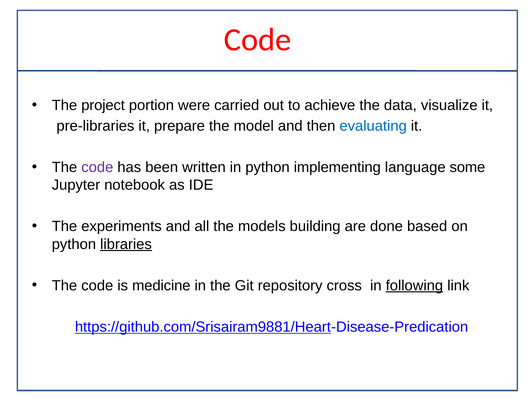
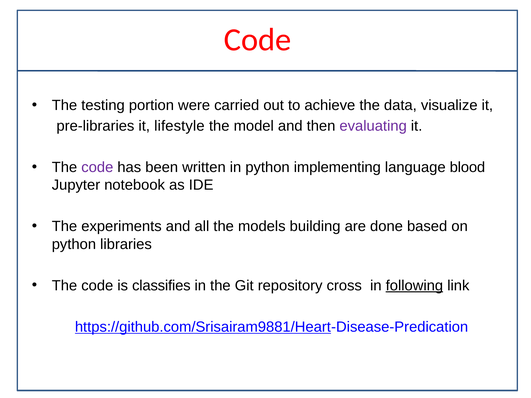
project: project -> testing
prepare: prepare -> lifestyle
evaluating colour: blue -> purple
some: some -> blood
libraries underline: present -> none
medicine: medicine -> classifies
